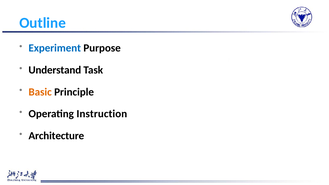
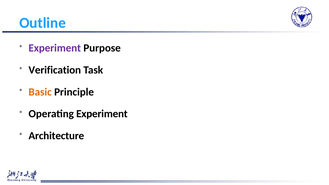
Experiment at (55, 48) colour: blue -> purple
Understand: Understand -> Verification
Operating Instruction: Instruction -> Experiment
